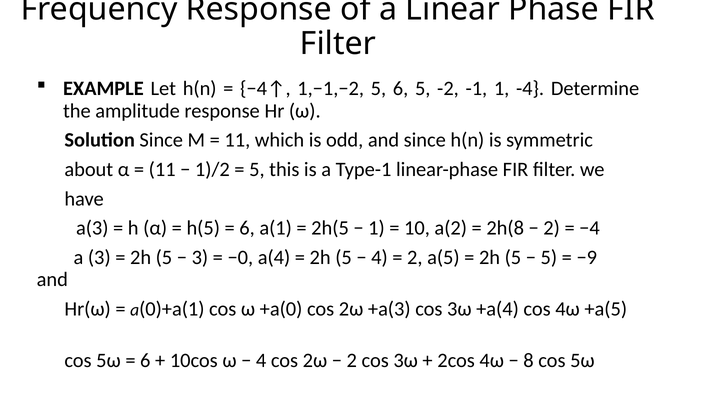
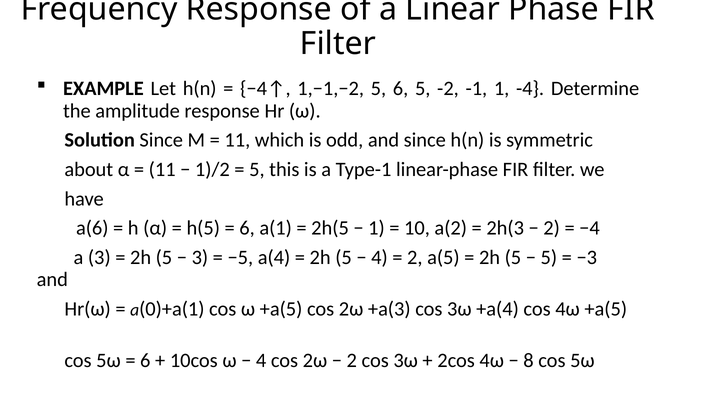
a(3: a(3 -> a(6
2h(8: 2h(8 -> 2h(3
−0: −0 -> −5
−9: −9 -> −3
ω +a(0: +a(0 -> +a(5
